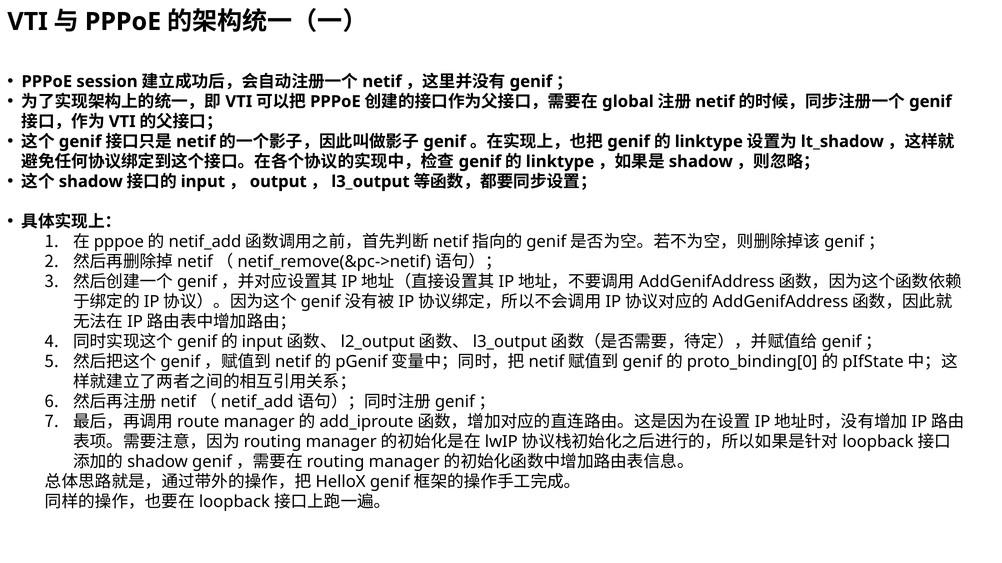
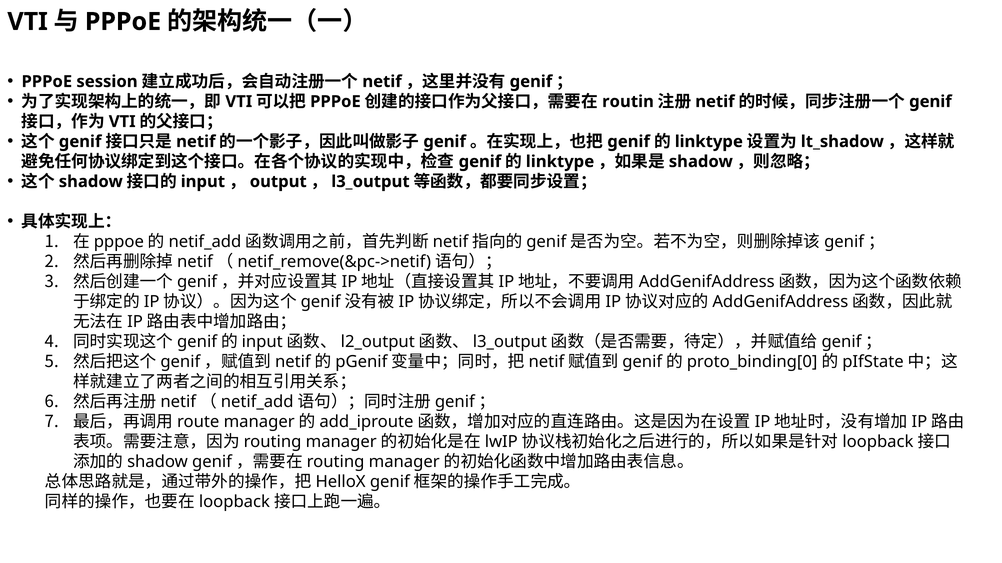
global: global -> routin
